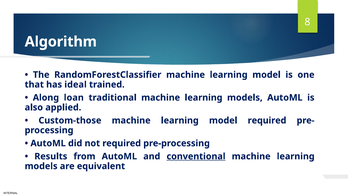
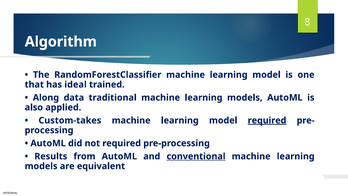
loan: loan -> data
Custom-those: Custom-those -> Custom-takes
required at (267, 120) underline: none -> present
